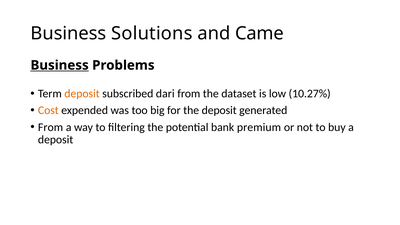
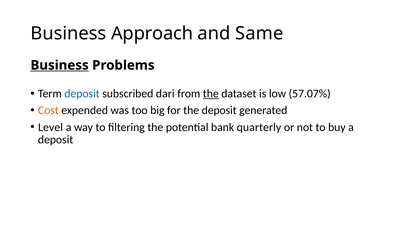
Solutions: Solutions -> Approach
Came: Came -> Same
deposit at (82, 94) colour: orange -> blue
the at (211, 94) underline: none -> present
10.27%: 10.27% -> 57.07%
From at (51, 127): From -> Level
premium: premium -> quarterly
